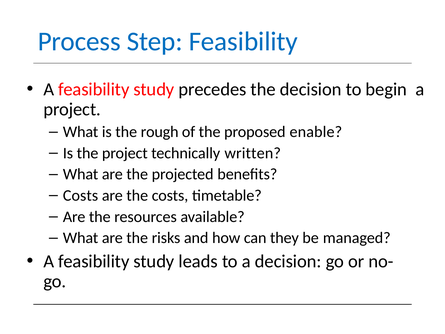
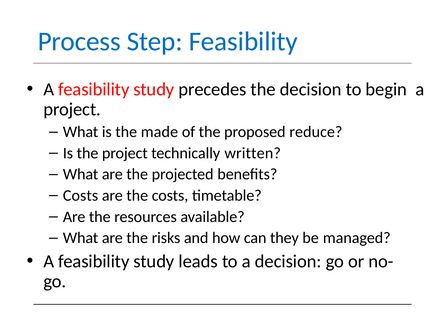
rough: rough -> made
enable: enable -> reduce
